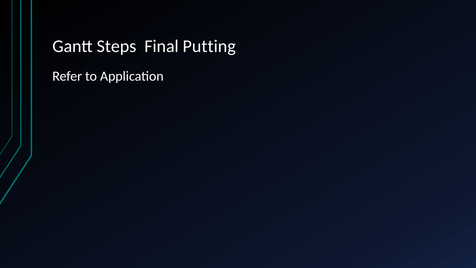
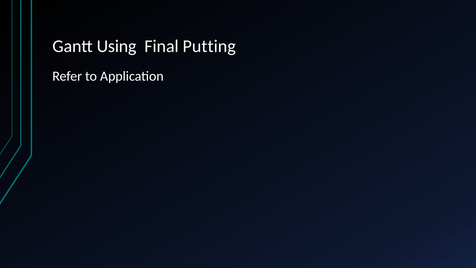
Steps: Steps -> Using
